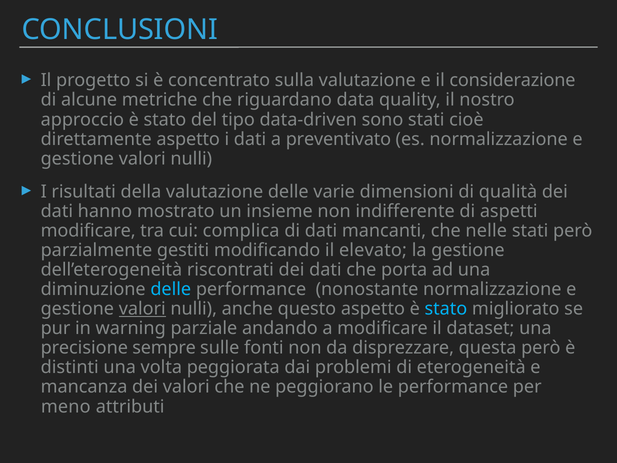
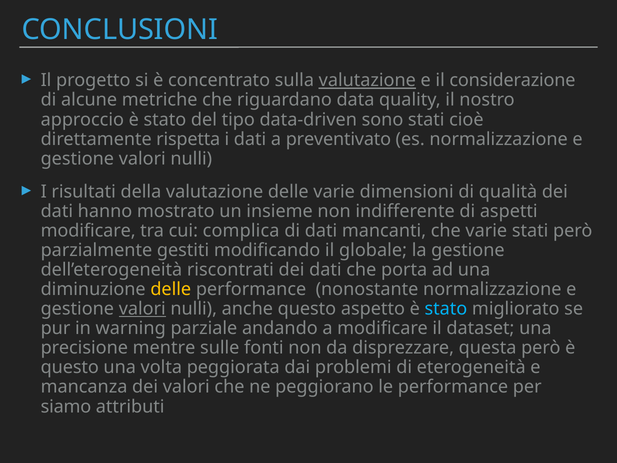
valutazione at (367, 80) underline: none -> present
direttamente aspetto: aspetto -> rispetta
che nelle: nelle -> varie
elevato: elevato -> globale
delle at (171, 289) colour: light blue -> yellow
sempre: sempre -> mentre
distinti at (70, 367): distinti -> questo
meno: meno -> siamo
